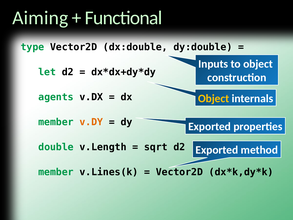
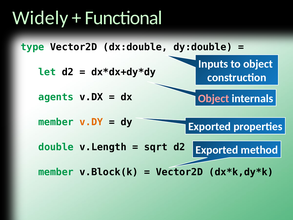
Aiming: Aiming -> Widely
Object at (214, 98) colour: yellow -> pink
v.Lines(k: v.Lines(k -> v.Block(k
